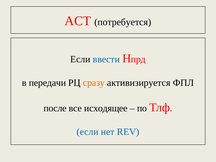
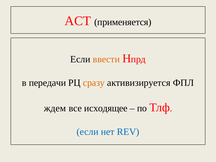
потребуется: потребуется -> применяется
ввести colour: blue -> orange
после: после -> ждем
